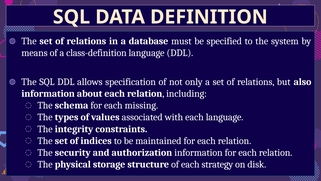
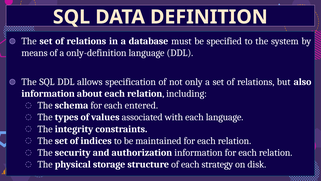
class-definition: class-definition -> only-definition
missing: missing -> entered
